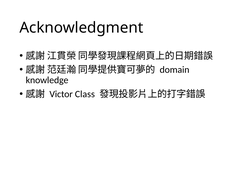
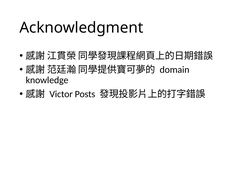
Class: Class -> Posts
